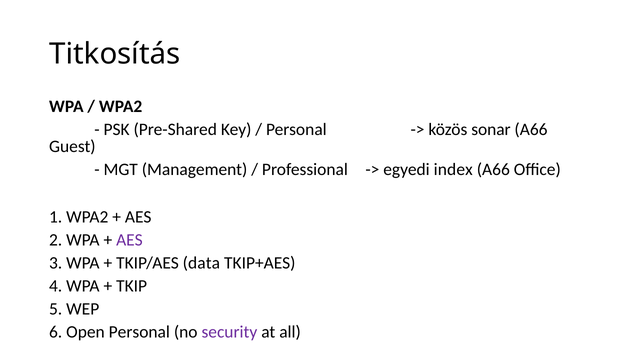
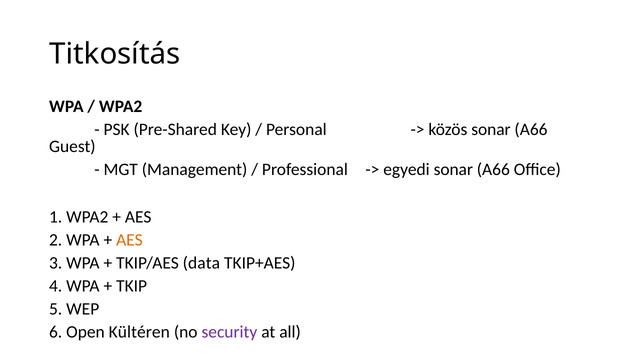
egyedi index: index -> sonar
AES at (129, 240) colour: purple -> orange
Open Personal: Personal -> Kültéren
